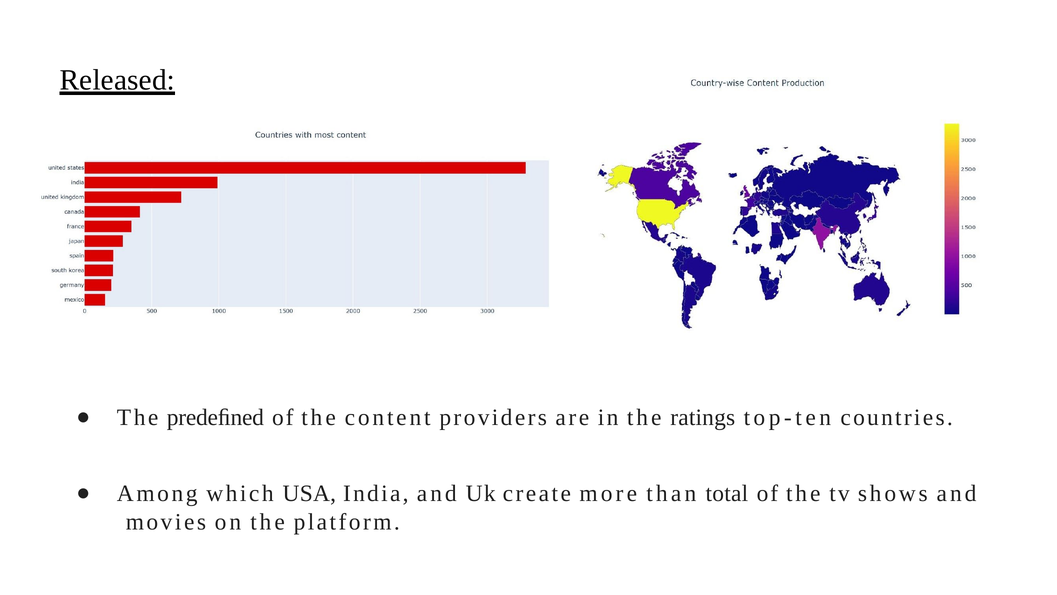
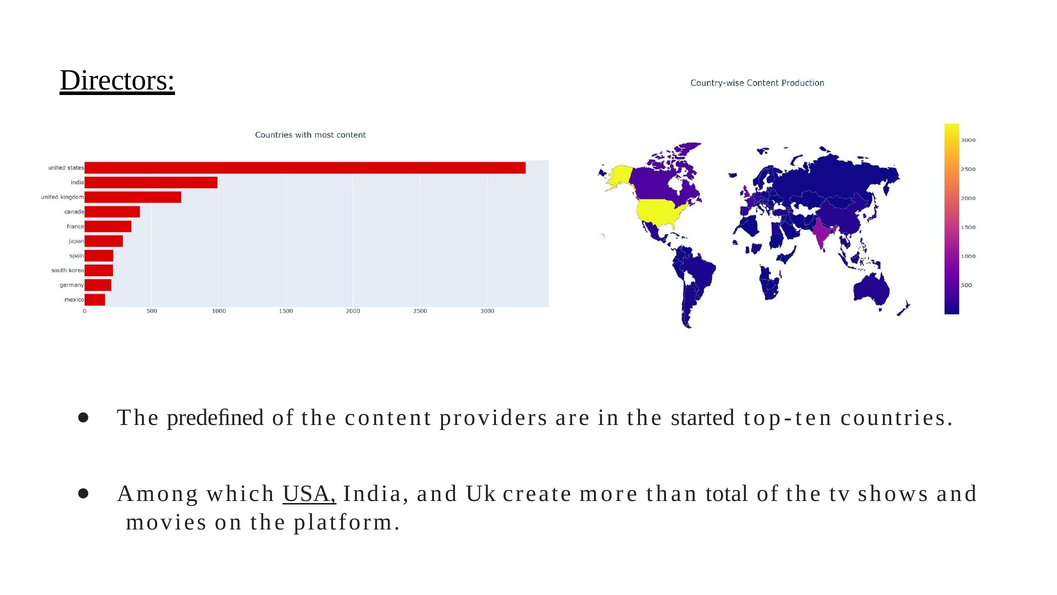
Released: Released -> Directors
ratings: ratings -> started
USA underline: none -> present
